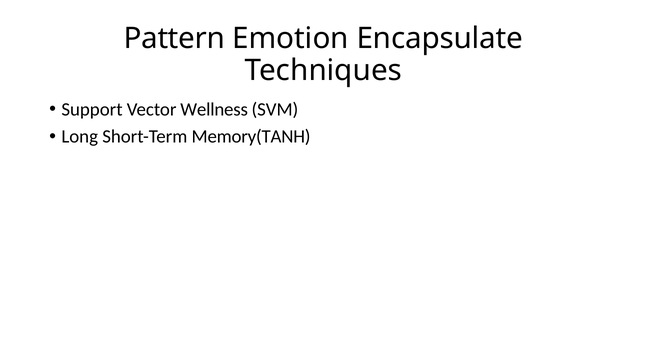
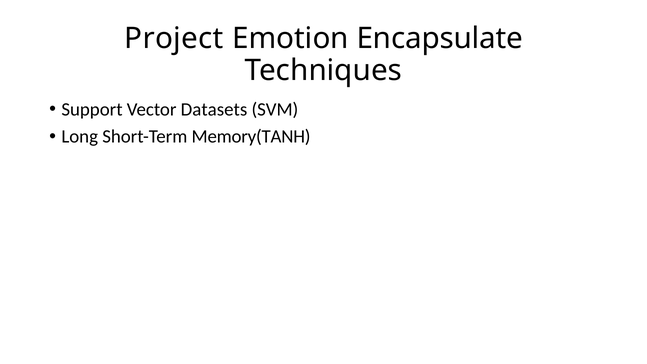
Pattern: Pattern -> Project
Wellness: Wellness -> Datasets
